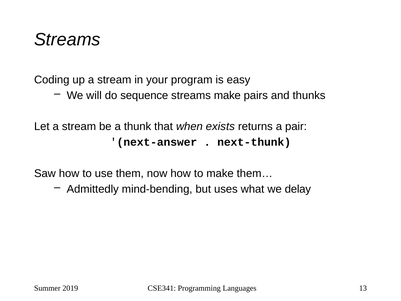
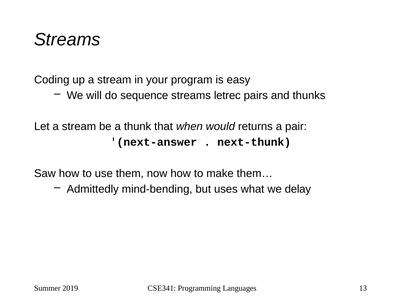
streams make: make -> letrec
exists: exists -> would
